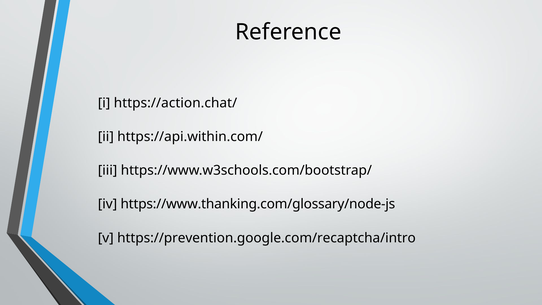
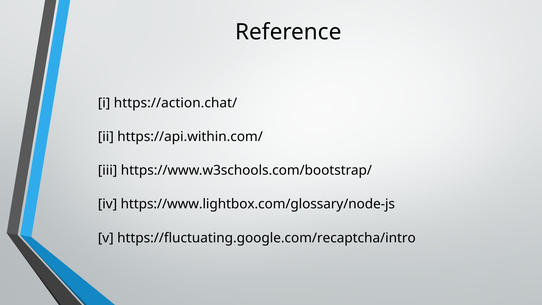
https://www.thanking.com/glossary/node-js: https://www.thanking.com/glossary/node-js -> https://www.lightbox.com/glossary/node-js
https://prevention.google.com/recaptcha/intro: https://prevention.google.com/recaptcha/intro -> https://fluctuating.google.com/recaptcha/intro
